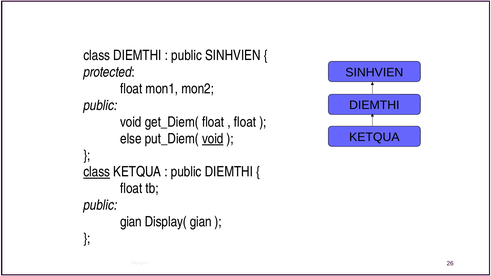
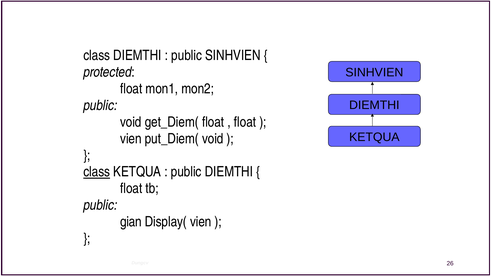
else at (131, 139): else -> vien
void at (213, 139) underline: present -> none
Display( gian: gian -> vien
